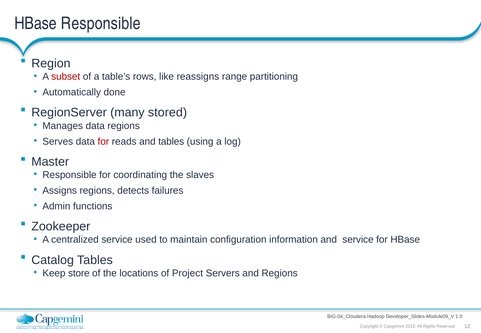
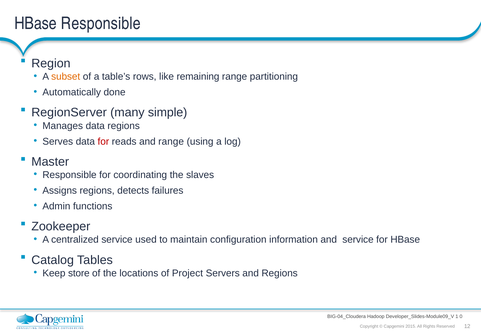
subset colour: red -> orange
reassigns: reassigns -> remaining
stored: stored -> simple
and tables: tables -> range
